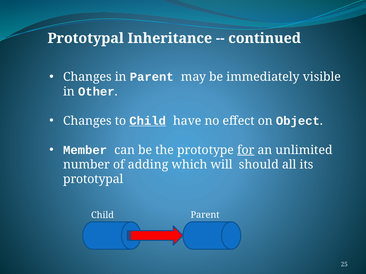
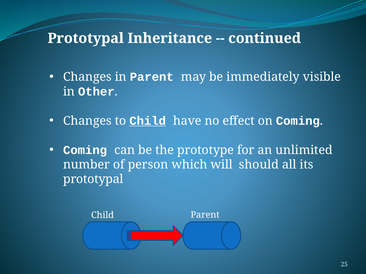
on Object: Object -> Coming
Member at (85, 150): Member -> Coming
for underline: present -> none
adding: adding -> person
